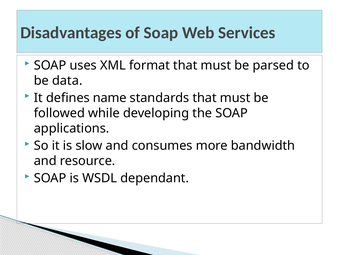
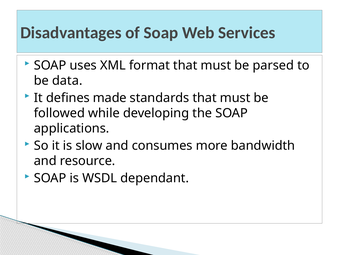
name: name -> made
